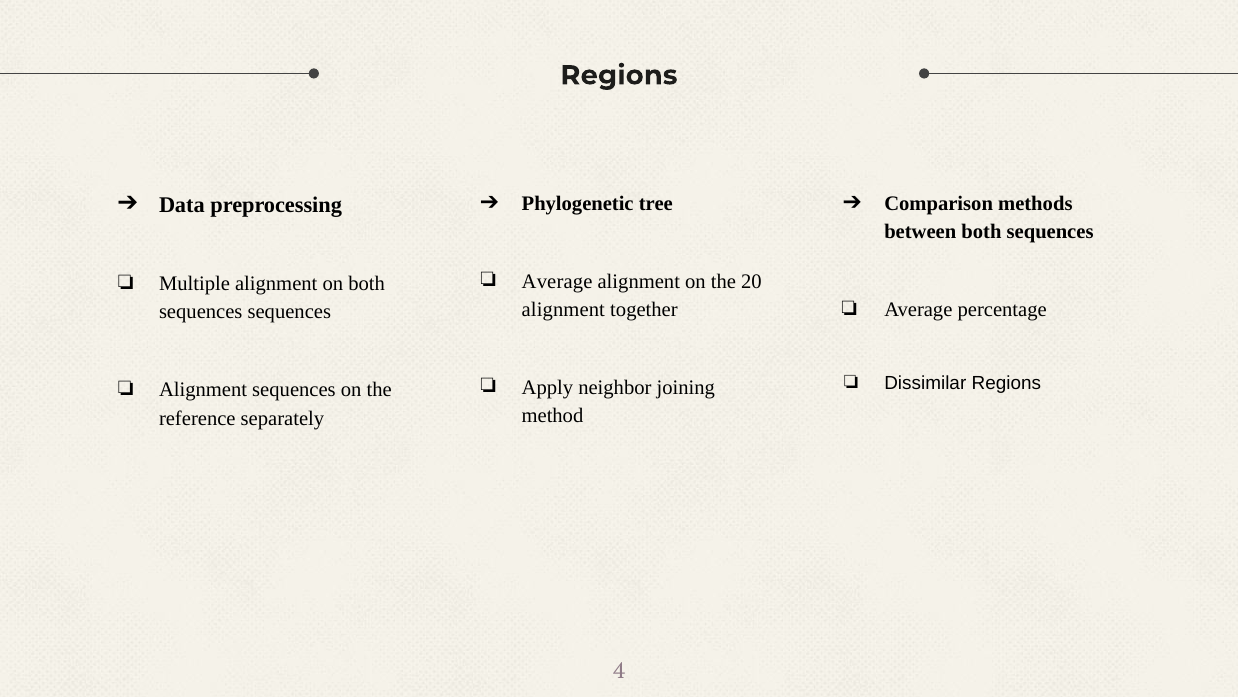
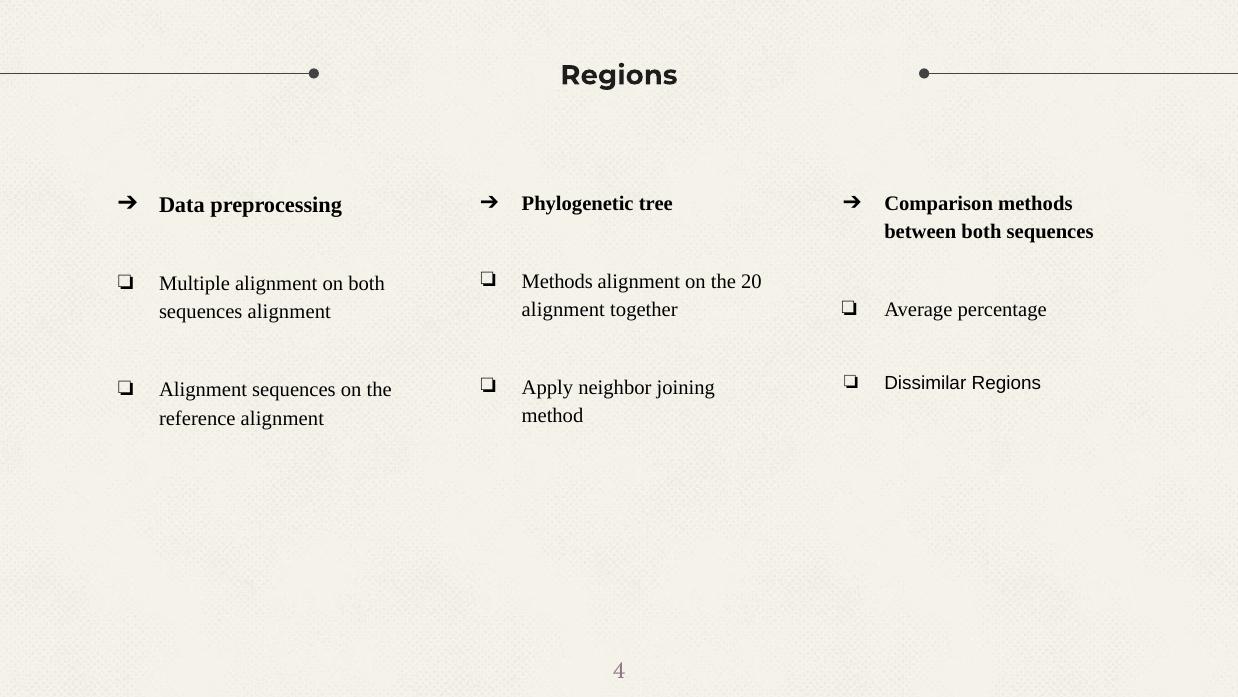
Average at (557, 281): Average -> Methods
sequences sequences: sequences -> alignment
reference separately: separately -> alignment
